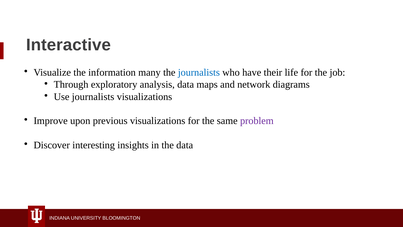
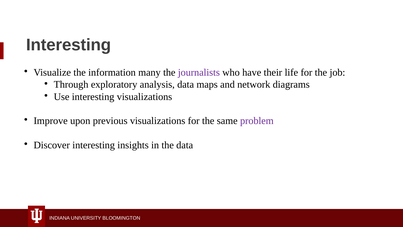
Interactive at (68, 45): Interactive -> Interesting
journalists at (199, 72) colour: blue -> purple
Use journalists: journalists -> interesting
